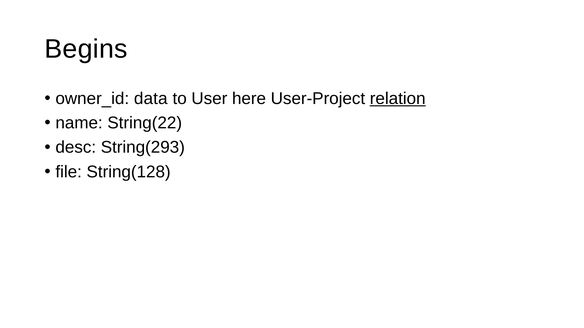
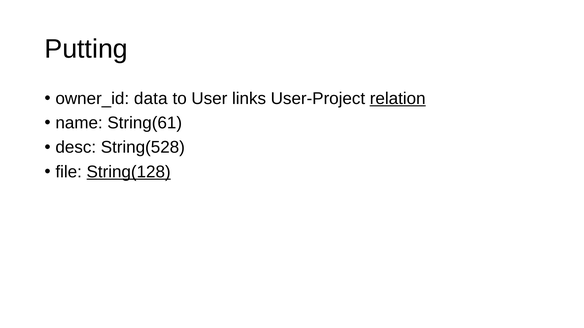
Begins: Begins -> Putting
here: here -> links
String(22: String(22 -> String(61
String(293: String(293 -> String(528
String(128 underline: none -> present
